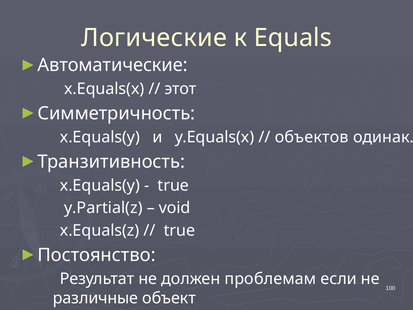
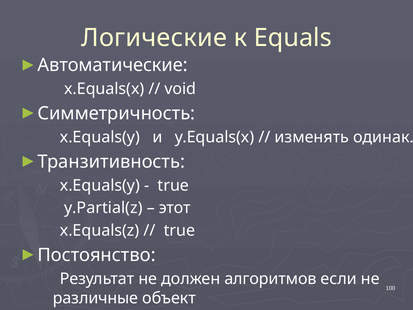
этот: этот -> void
объектов: объектов -> изменять
void: void -> этот
проблемам: проблемам -> алгоритмов
